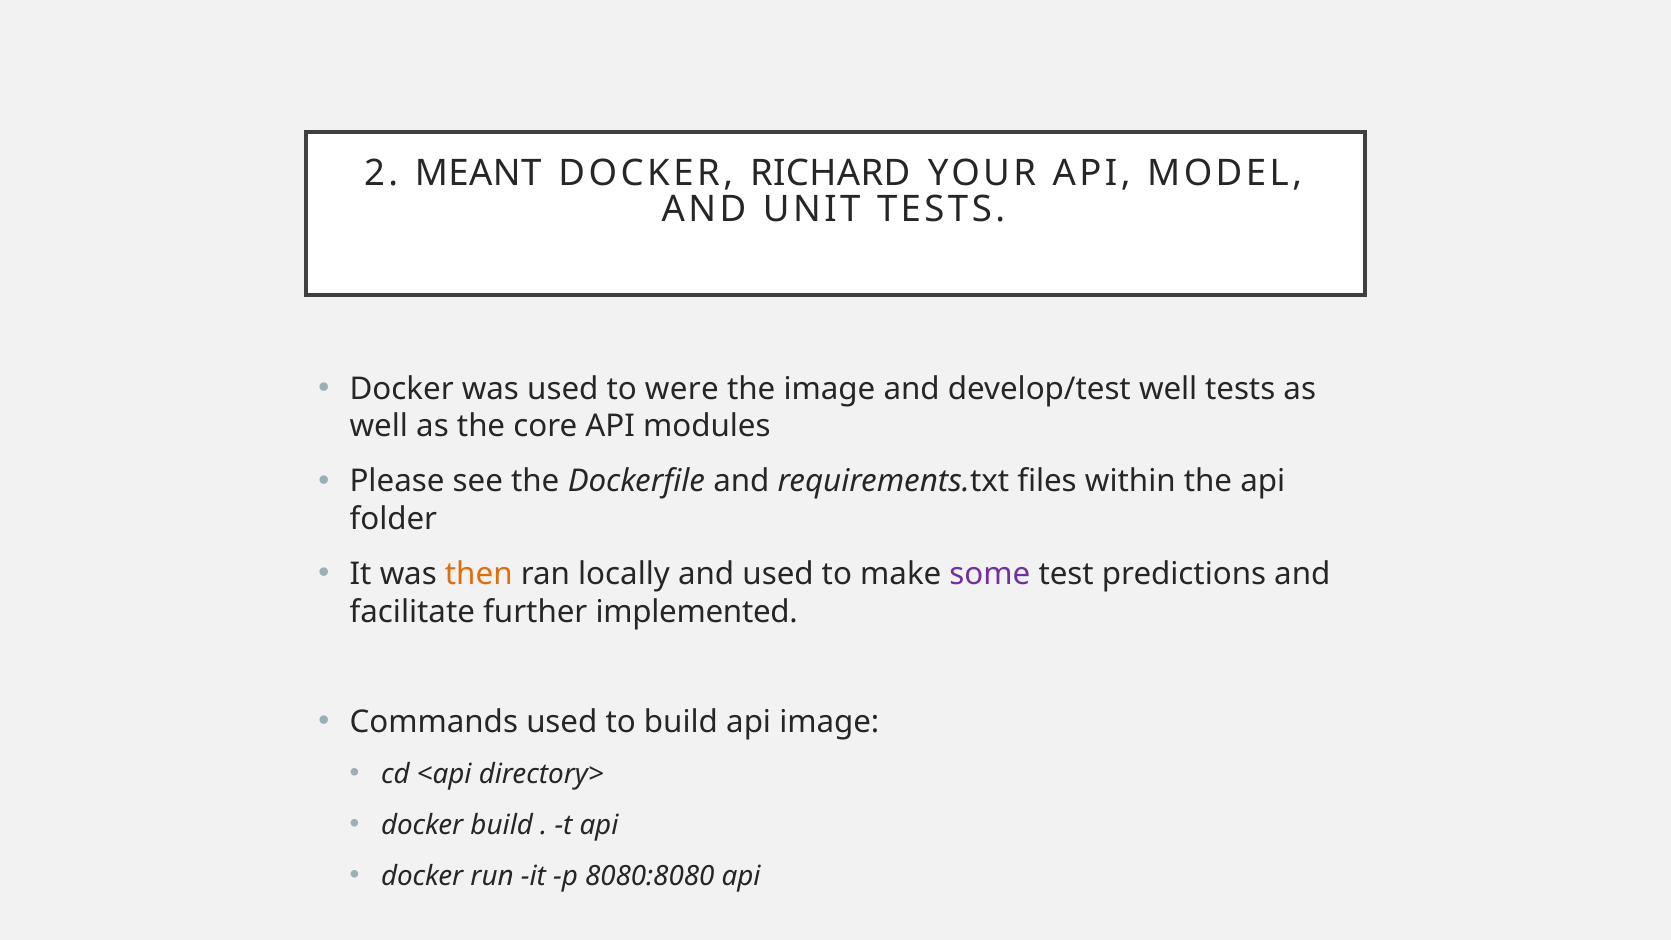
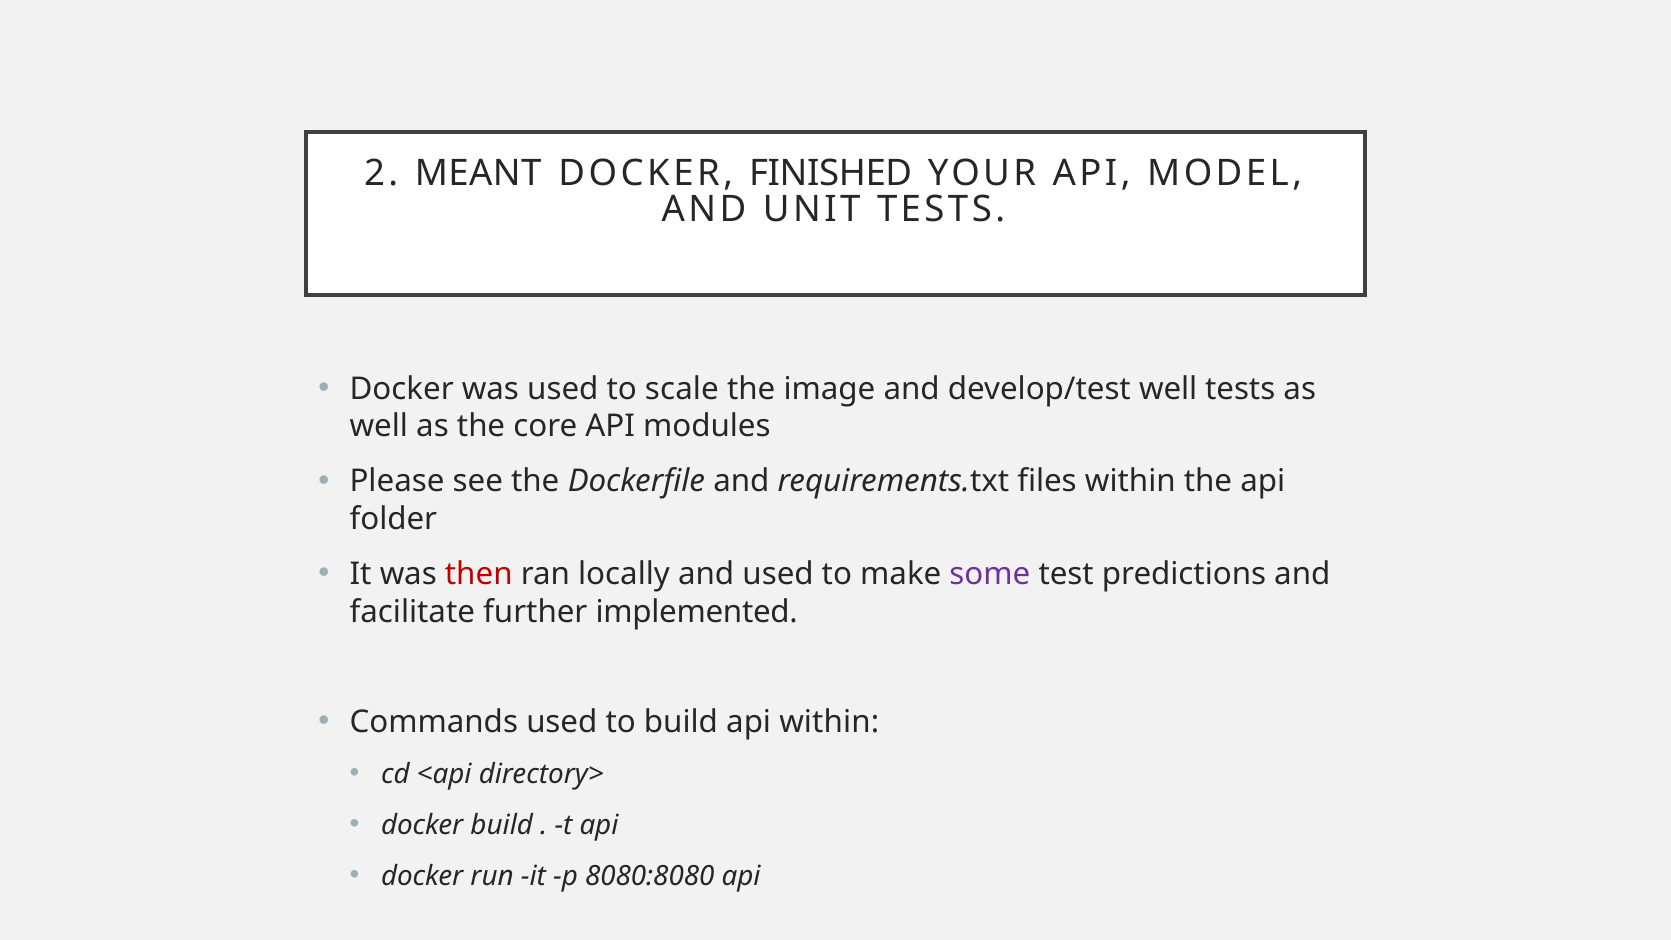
RICHARD: RICHARD -> FINISHED
were: were -> scale
then colour: orange -> red
api image: image -> within
